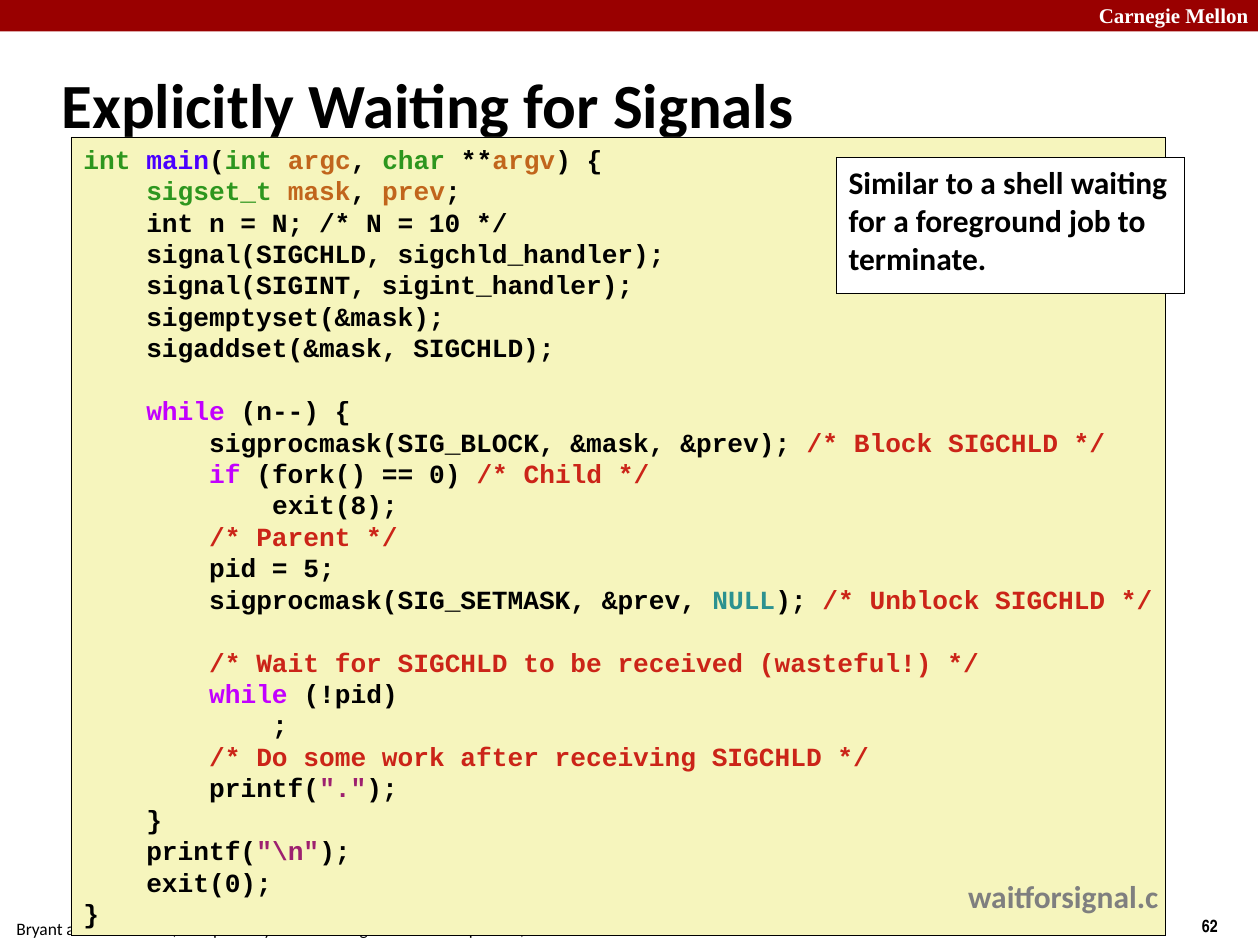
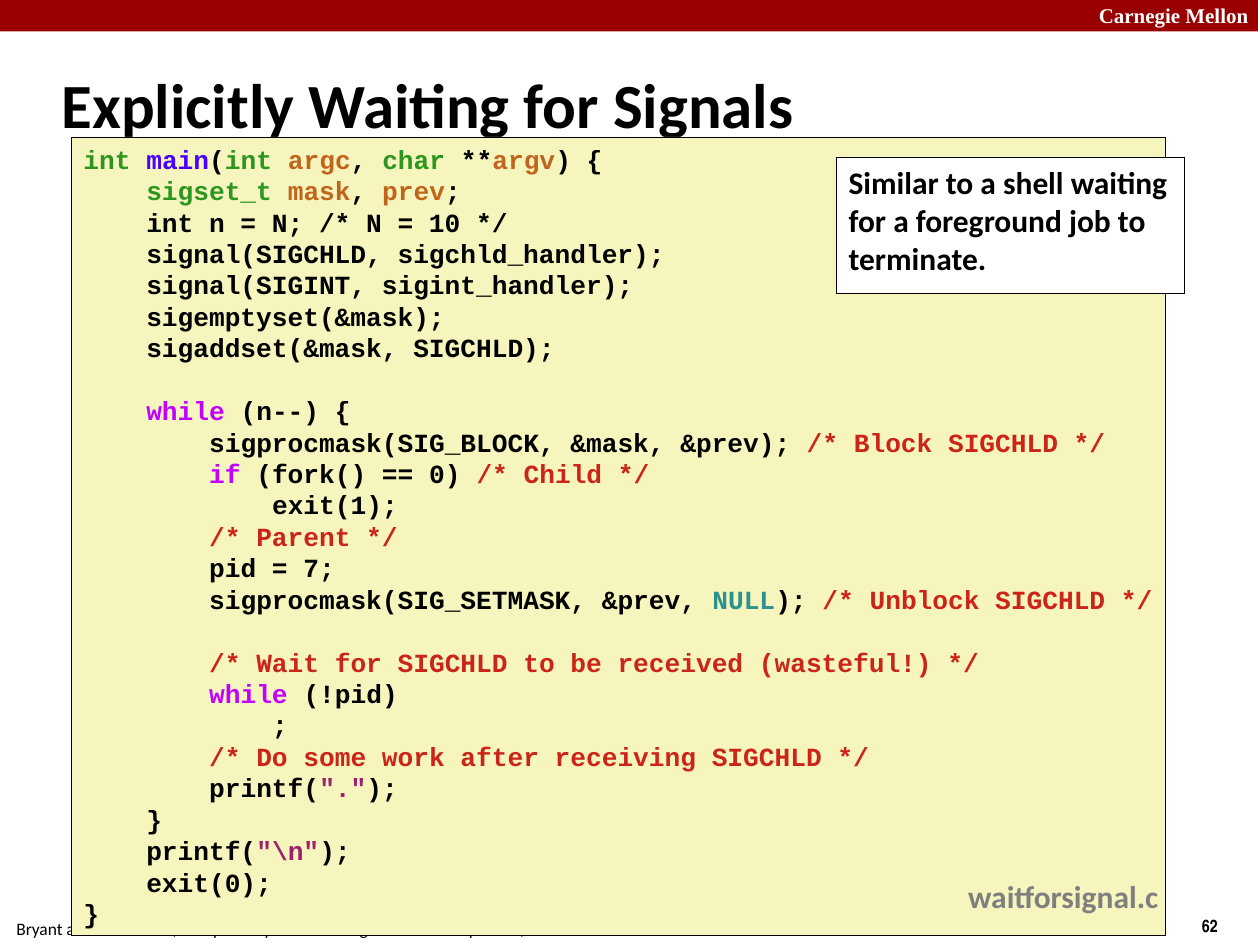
exit(8: exit(8 -> exit(1
5: 5 -> 7
